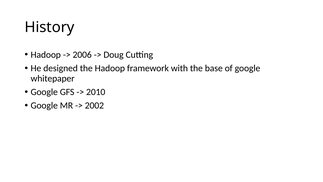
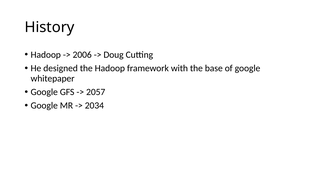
2010: 2010 -> 2057
2002: 2002 -> 2034
